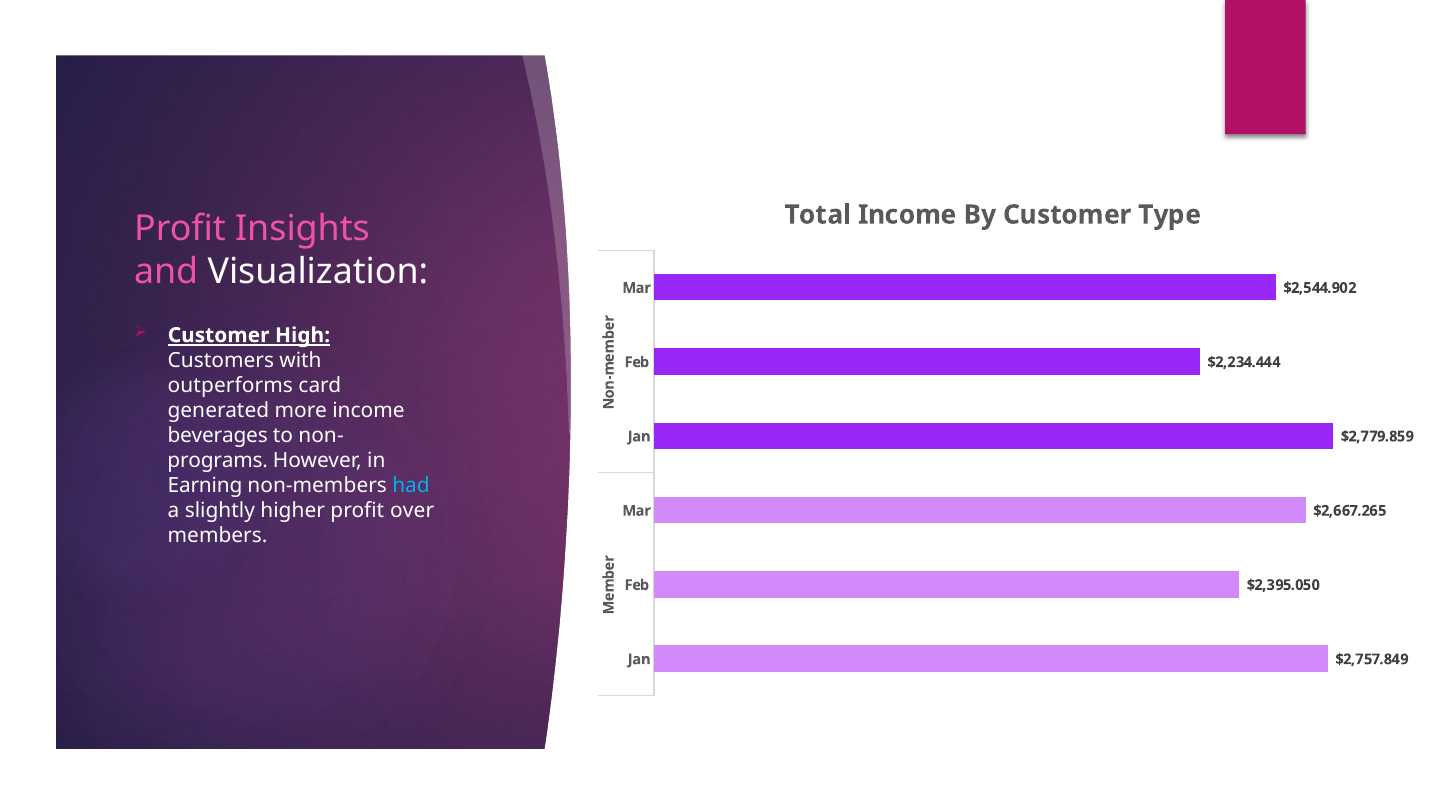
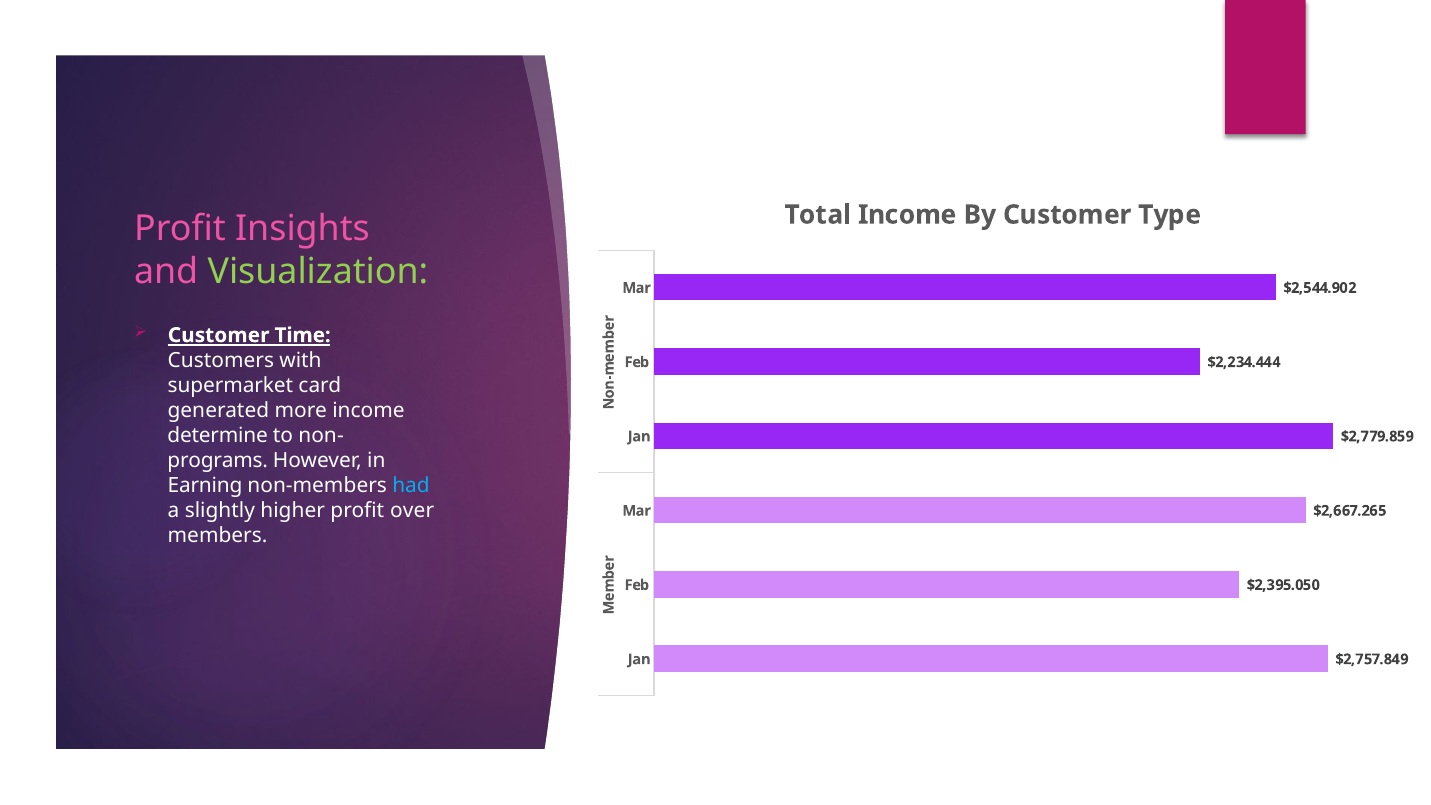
Visualization colour: white -> light green
High: High -> Time
outperforms: outperforms -> supermarket
beverages: beverages -> determine
